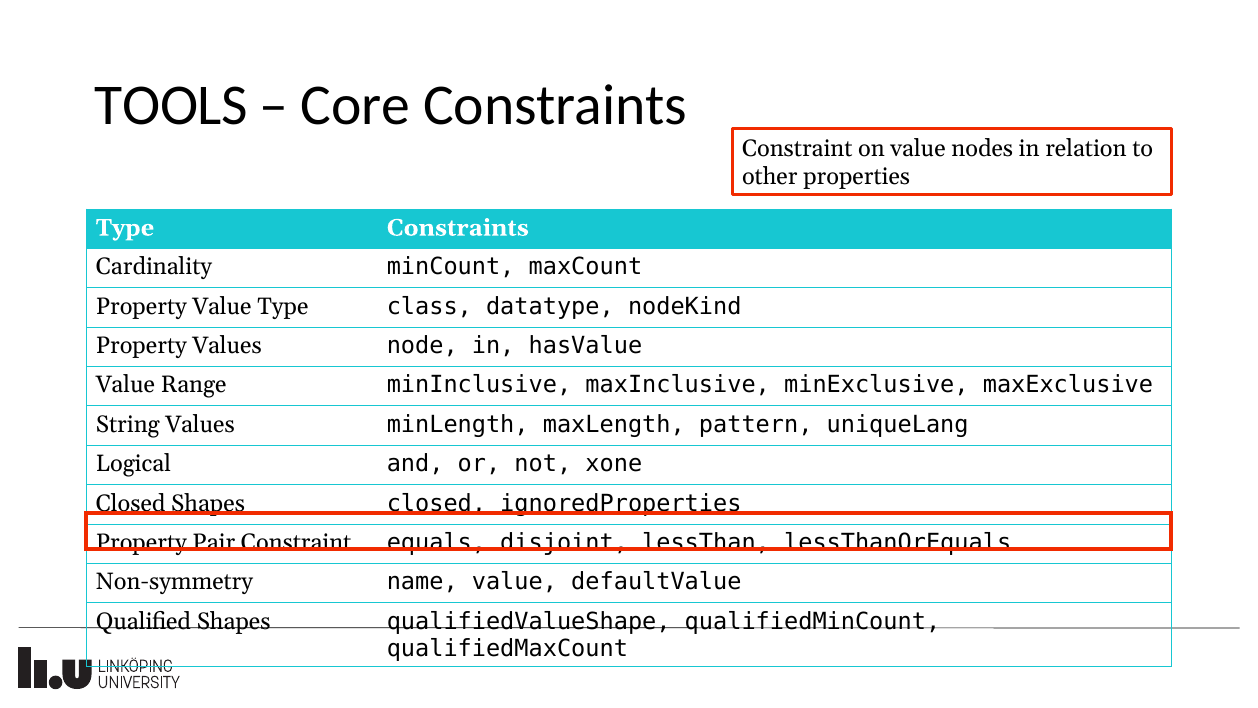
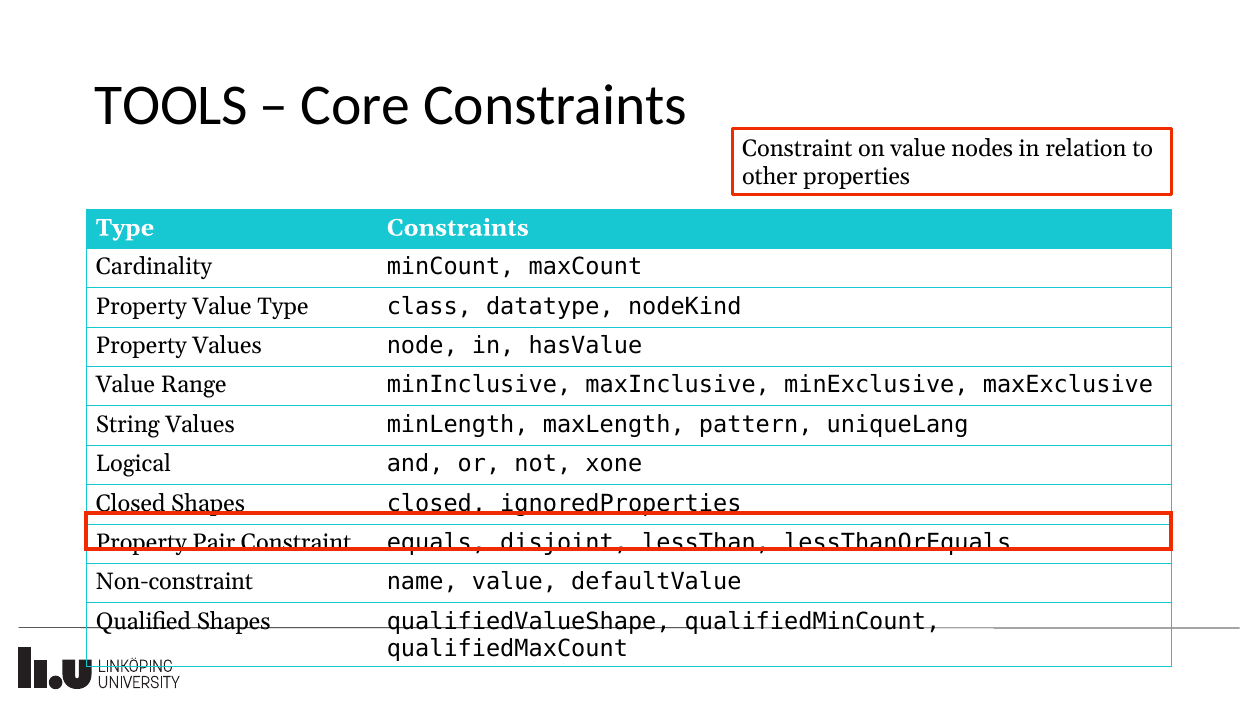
Non-symmetry: Non-symmetry -> Non-constraint
